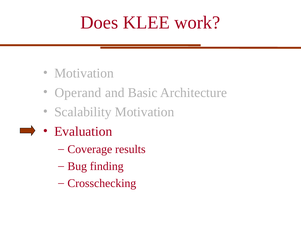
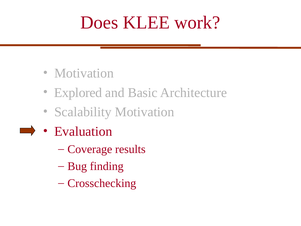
Operand: Operand -> Explored
